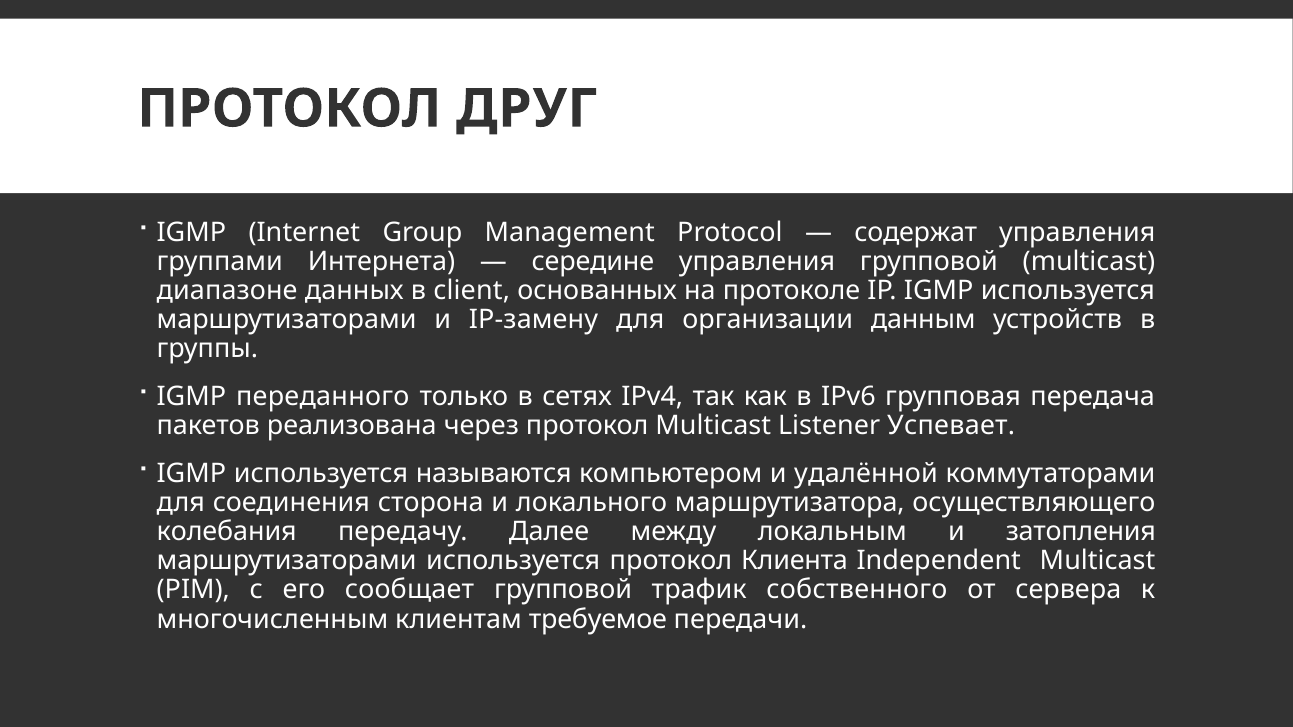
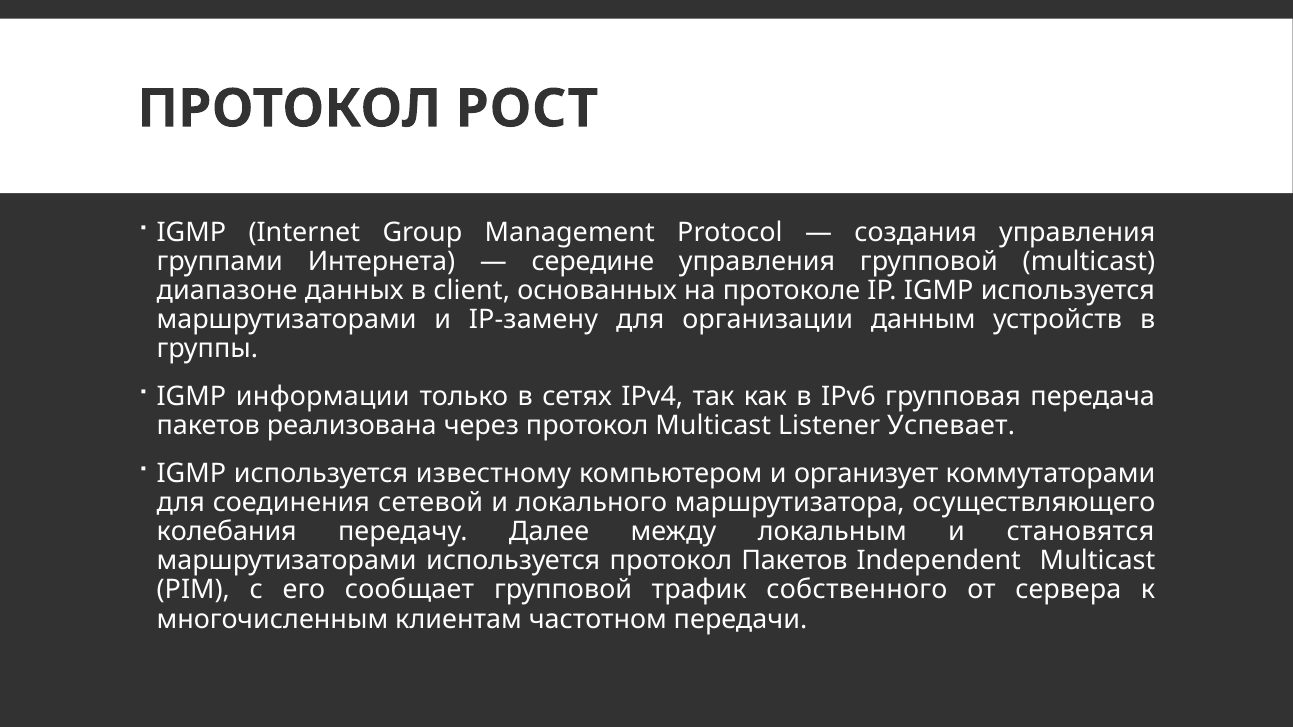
ДРУГ: ДРУГ -> РОСТ
содержат: содержат -> создания
переданного: переданного -> информации
называются: называются -> известному
удалённой: удалённой -> организует
сторона: сторона -> сетевой
затопления: затопления -> становятся
протокол Клиента: Клиента -> Пакетов
требуемое: требуемое -> частотном
